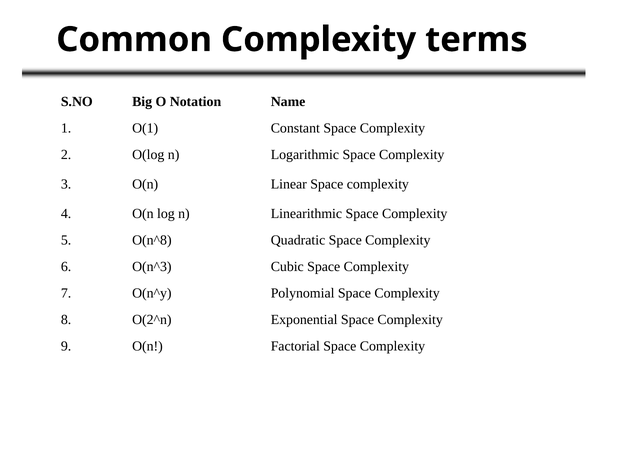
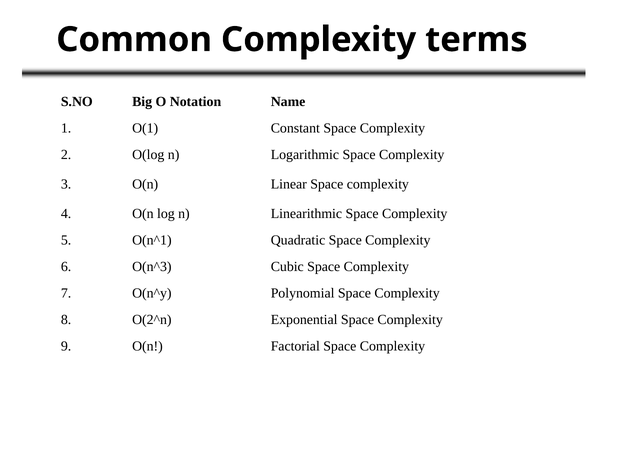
O(n^8: O(n^8 -> O(n^1
